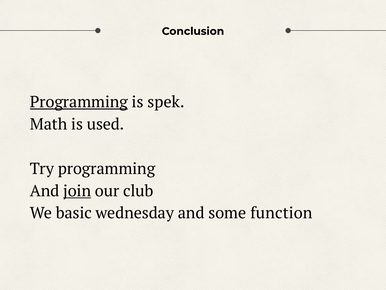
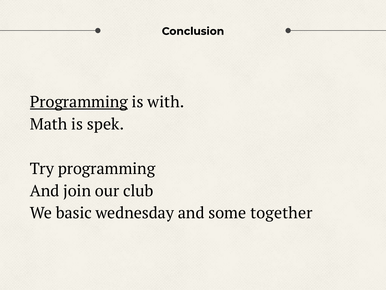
spek: spek -> with
used: used -> spek
join underline: present -> none
function: function -> together
